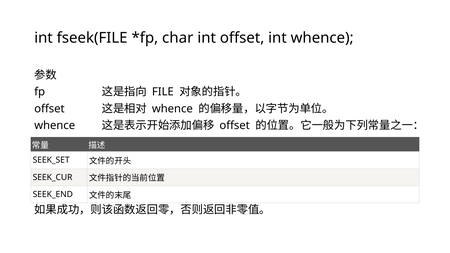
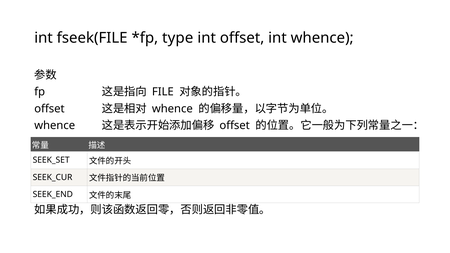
char: char -> type
